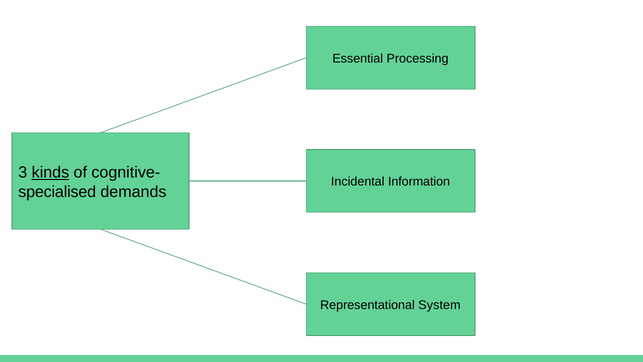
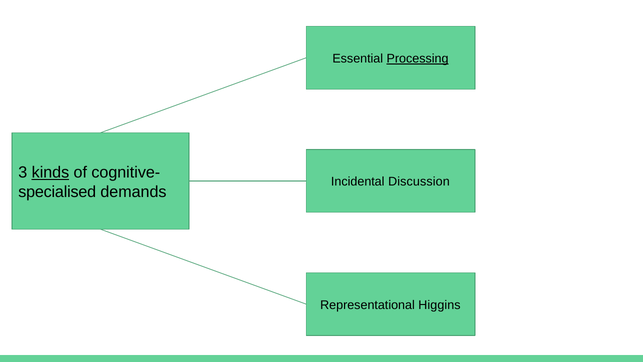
Processing underline: none -> present
Information: Information -> Discussion
System: System -> Higgins
